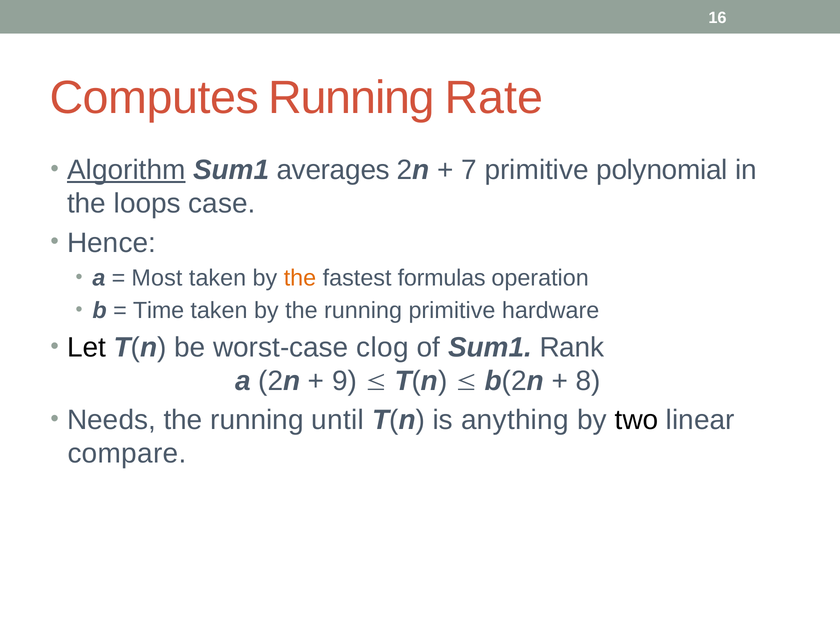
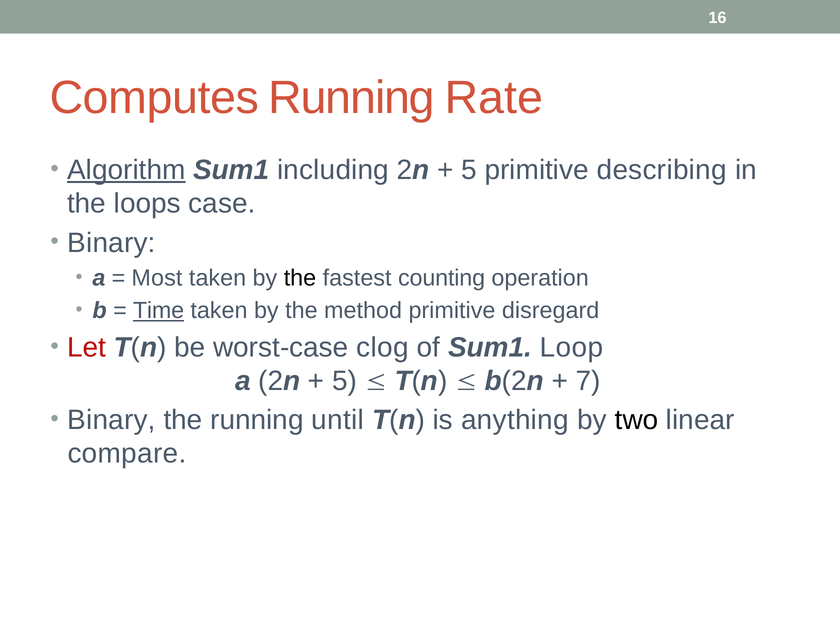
averages: averages -> including
7 at (469, 170): 7 -> 5
polynomial: polynomial -> describing
Hence at (112, 243): Hence -> Binary
the at (300, 278) colour: orange -> black
formulas: formulas -> counting
Time underline: none -> present
by the running: running -> method
hardware: hardware -> disregard
Let colour: black -> red
Rank: Rank -> Loop
9 at (345, 381): 9 -> 5
8: 8 -> 7
Needs at (112, 420): Needs -> Binary
